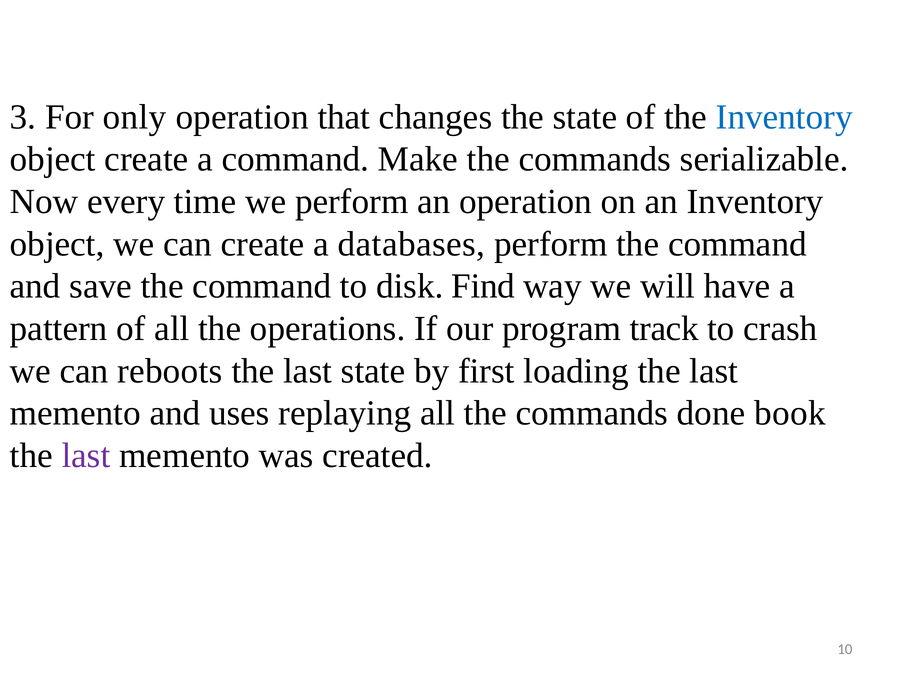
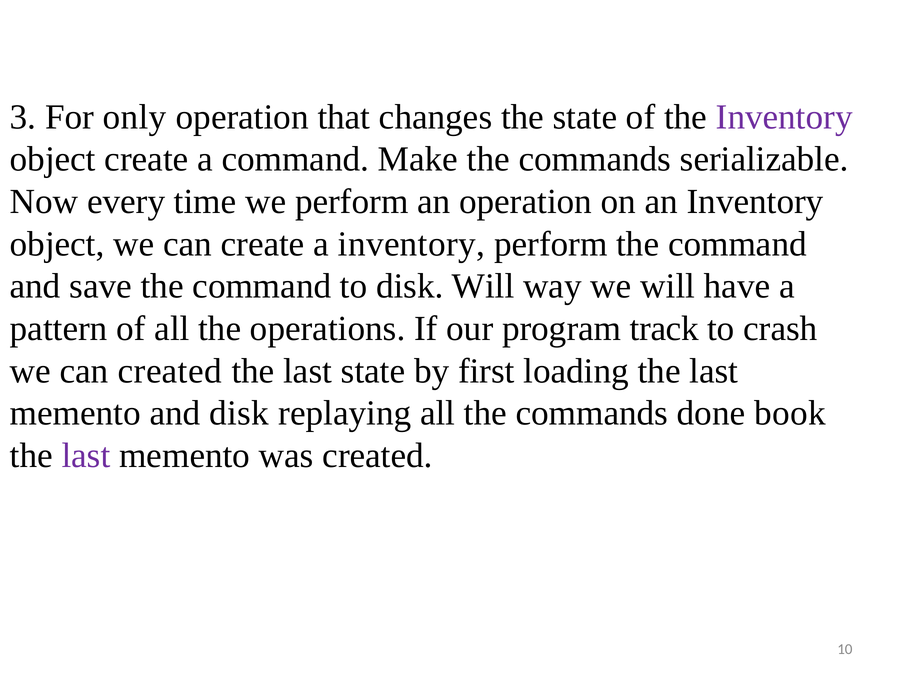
Inventory at (784, 117) colour: blue -> purple
a databases: databases -> inventory
disk Find: Find -> Will
can reboots: reboots -> created
and uses: uses -> disk
